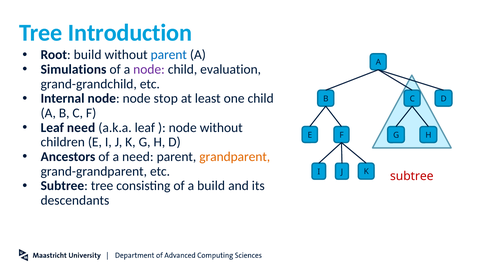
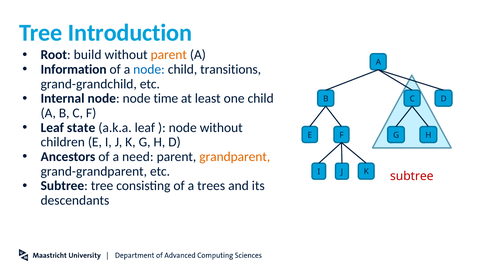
parent at (169, 55) colour: blue -> orange
Simulations: Simulations -> Information
node at (149, 69) colour: purple -> blue
evaluation: evaluation -> transitions
stop: stop -> time
Leaf need: need -> state
a build: build -> trees
